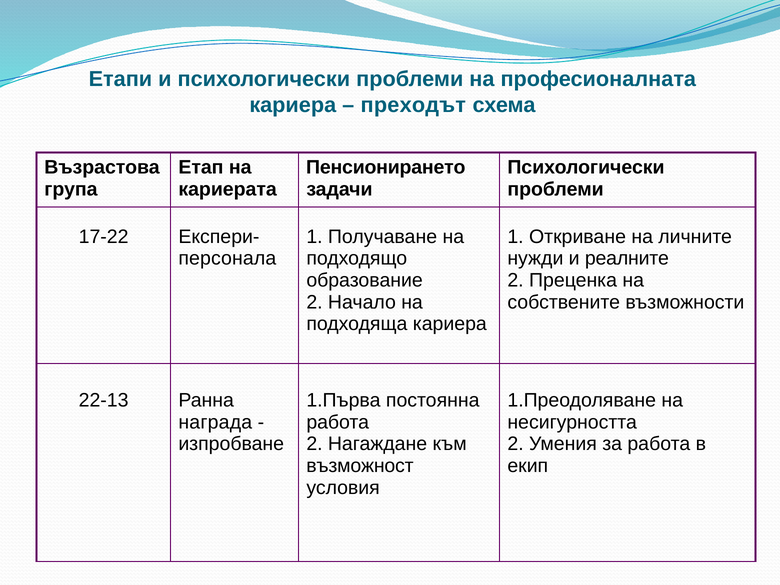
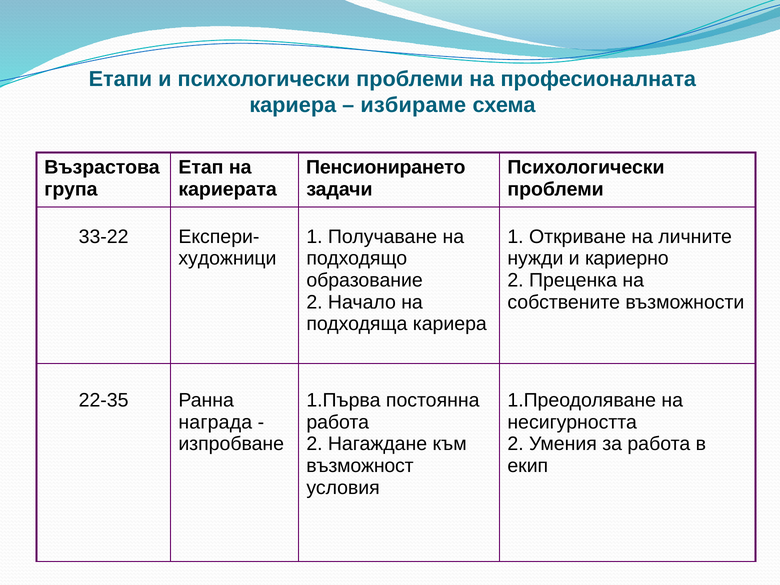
преходът: преходът -> избираме
17-22: 17-22 -> 33-22
персонала: персонала -> художници
реалните: реалните -> кариерно
22-13: 22-13 -> 22-35
